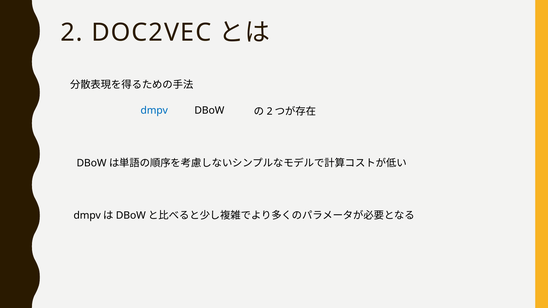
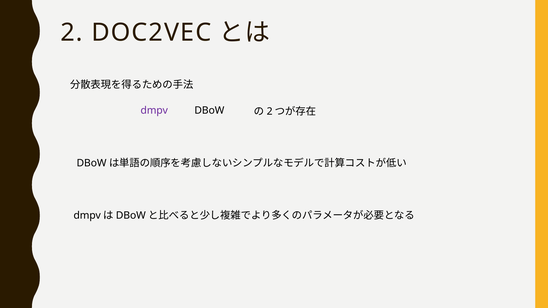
dmpv colour: blue -> purple
